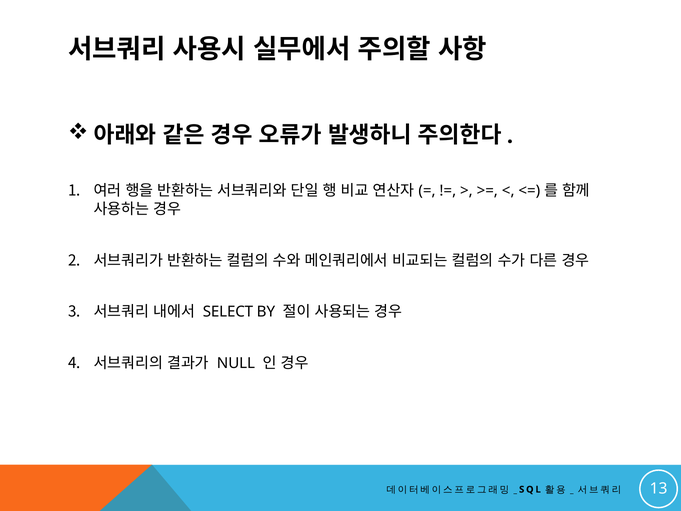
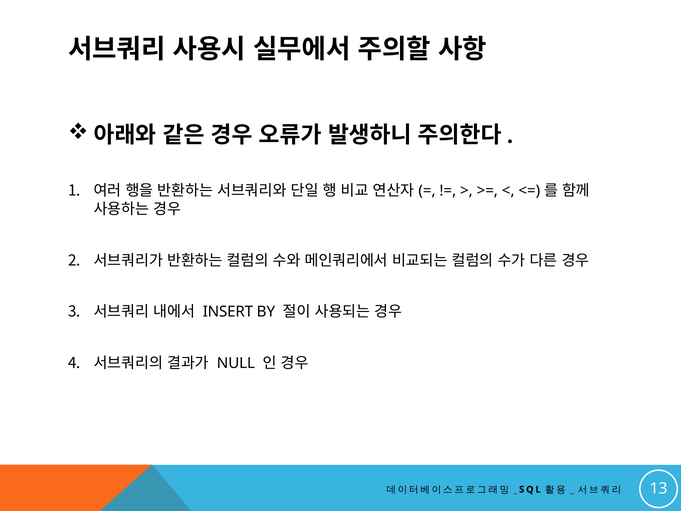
SELECT: SELECT -> INSERT
